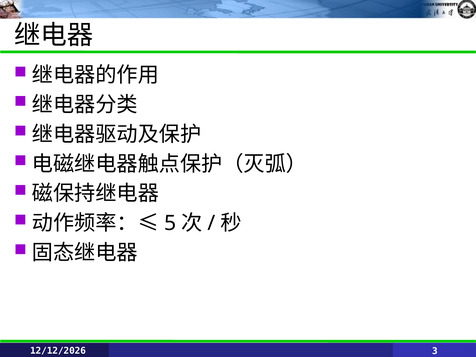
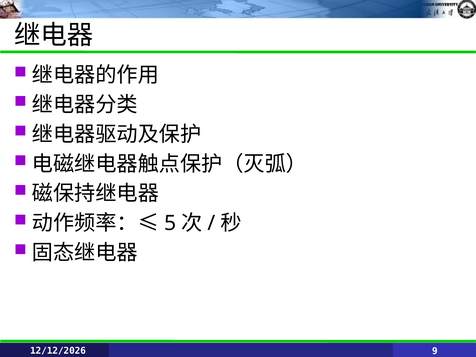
3: 3 -> 9
